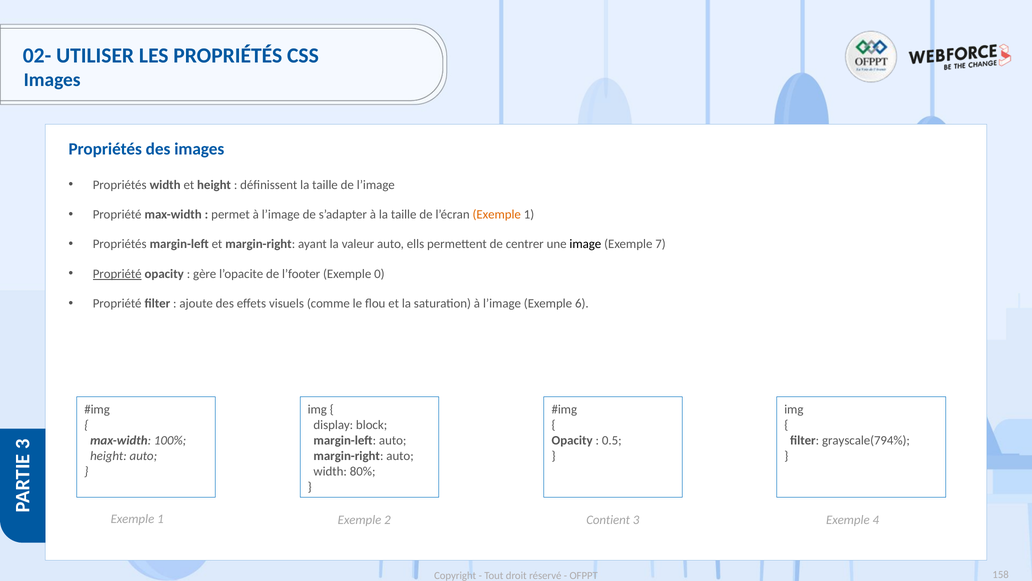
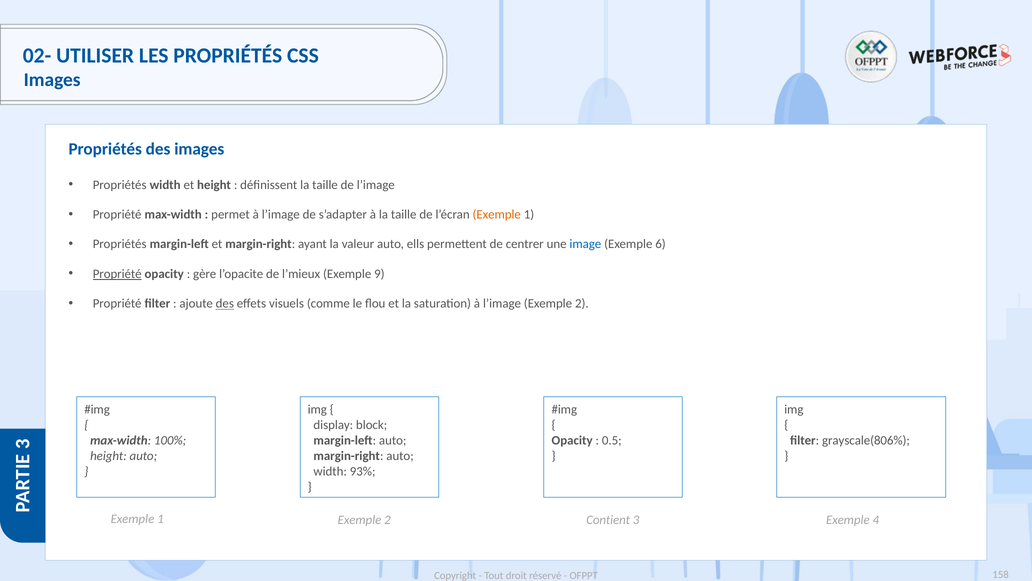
image colour: black -> blue
7: 7 -> 6
l’footer: l’footer -> l’mieux
0: 0 -> 9
des at (225, 303) underline: none -> present
l’image Exemple 6: 6 -> 2
grayscale(794%: grayscale(794% -> grayscale(806%
80%: 80% -> 93%
